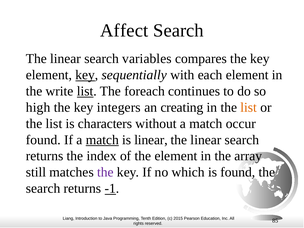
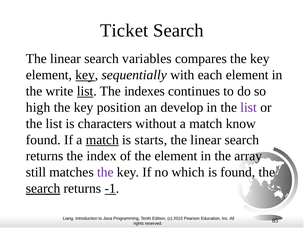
Affect: Affect -> Ticket
foreach: foreach -> indexes
integers: integers -> position
creating: creating -> develop
list at (249, 107) colour: orange -> purple
occur: occur -> know
is linear: linear -> starts
search at (43, 188) underline: none -> present
